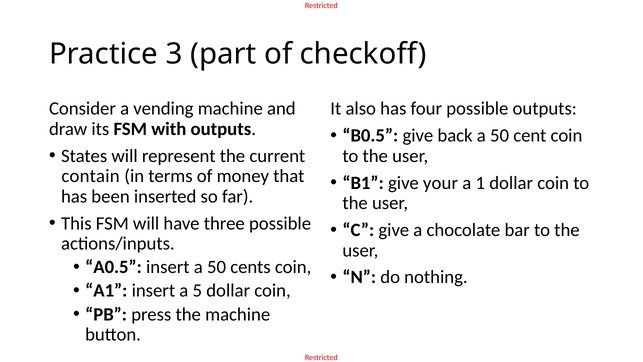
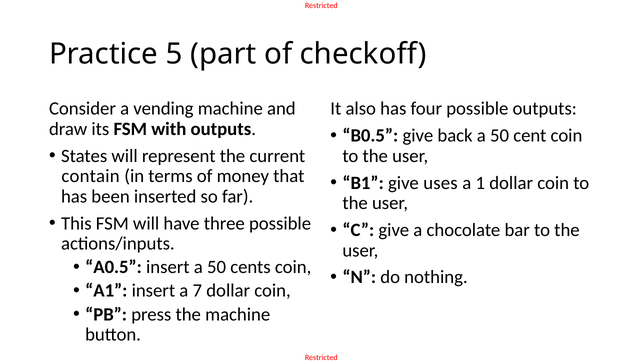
3: 3 -> 5
your: your -> uses
5: 5 -> 7
